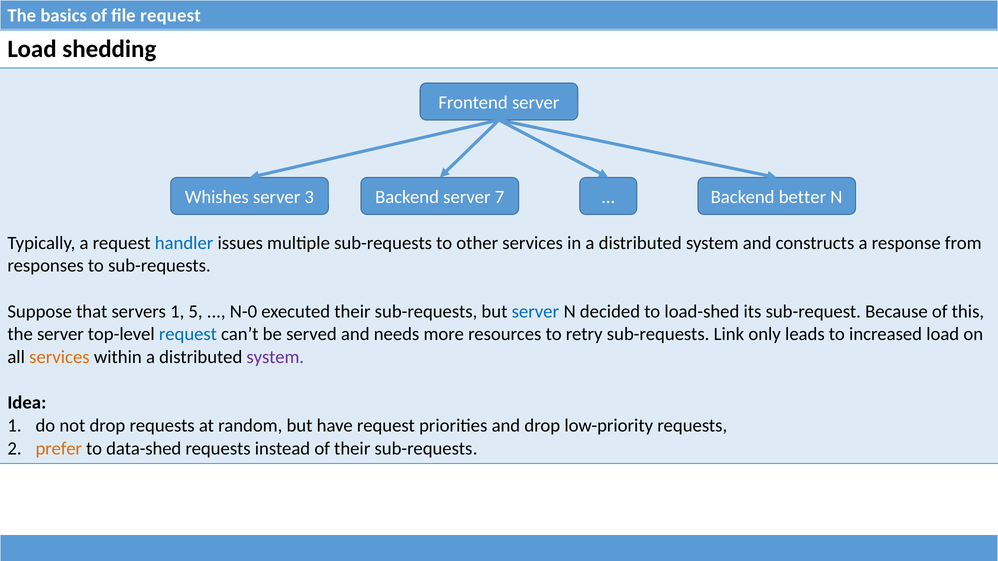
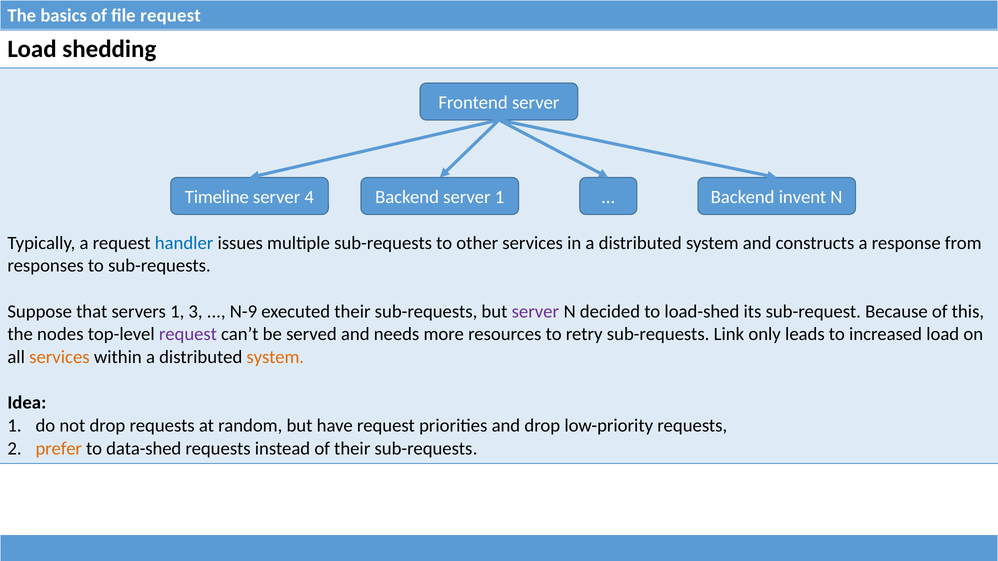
Whishes: Whishes -> Timeline
3: 3 -> 4
server 7: 7 -> 1
better: better -> invent
5: 5 -> 3
N-0: N-0 -> N-9
server at (535, 312) colour: blue -> purple
the server: server -> nodes
request at (188, 335) colour: blue -> purple
system at (275, 357) colour: purple -> orange
